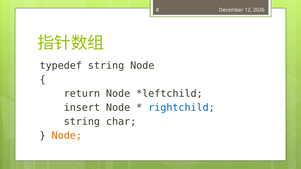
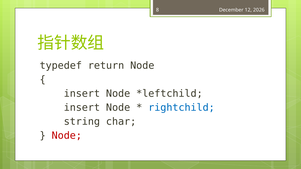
typedef string: string -> return
return at (82, 94): return -> insert
Node at (67, 136) colour: orange -> red
